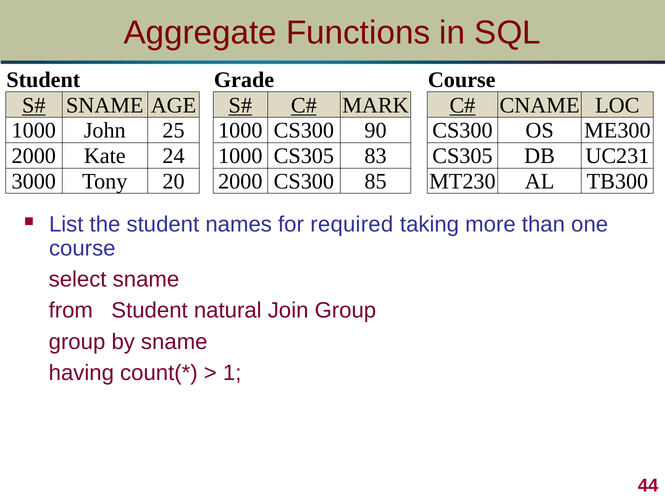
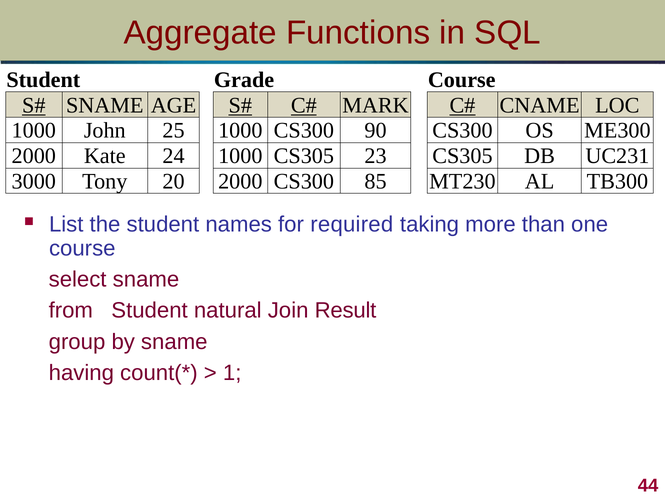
83: 83 -> 23
Join Group: Group -> Result
